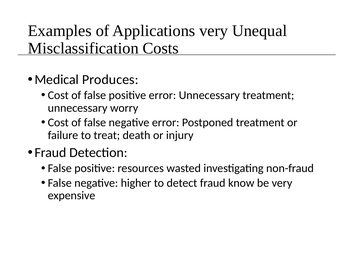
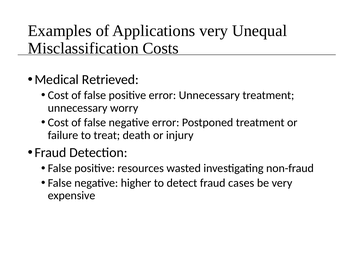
Produces: Produces -> Retrieved
know: know -> cases
